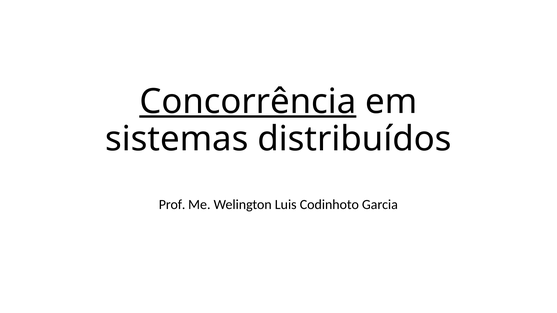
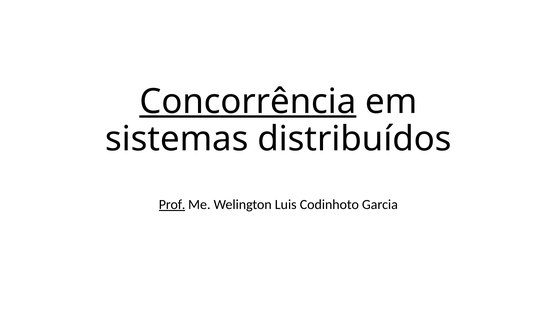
Prof underline: none -> present
